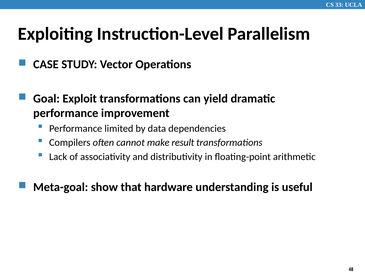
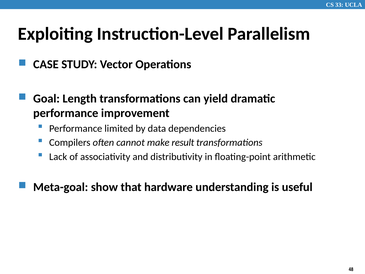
Exploit: Exploit -> Length
